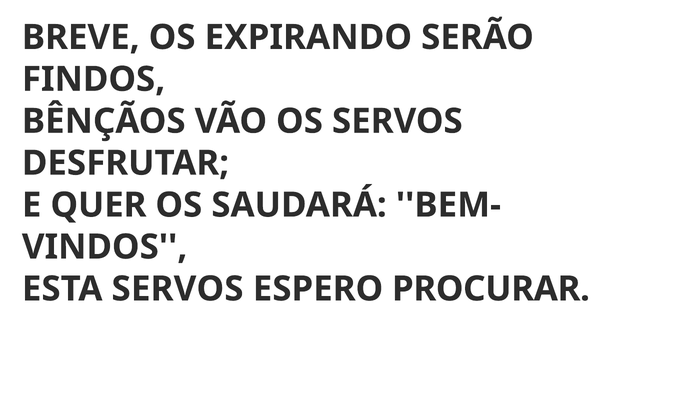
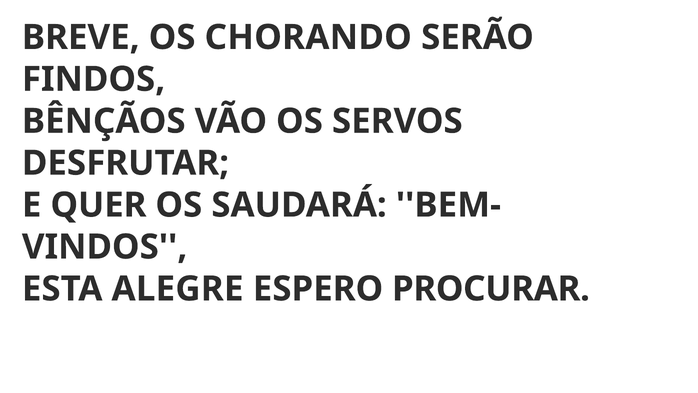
EXPIRANDO: EXPIRANDO -> CHORANDO
ESTA SERVOS: SERVOS -> ALEGRE
